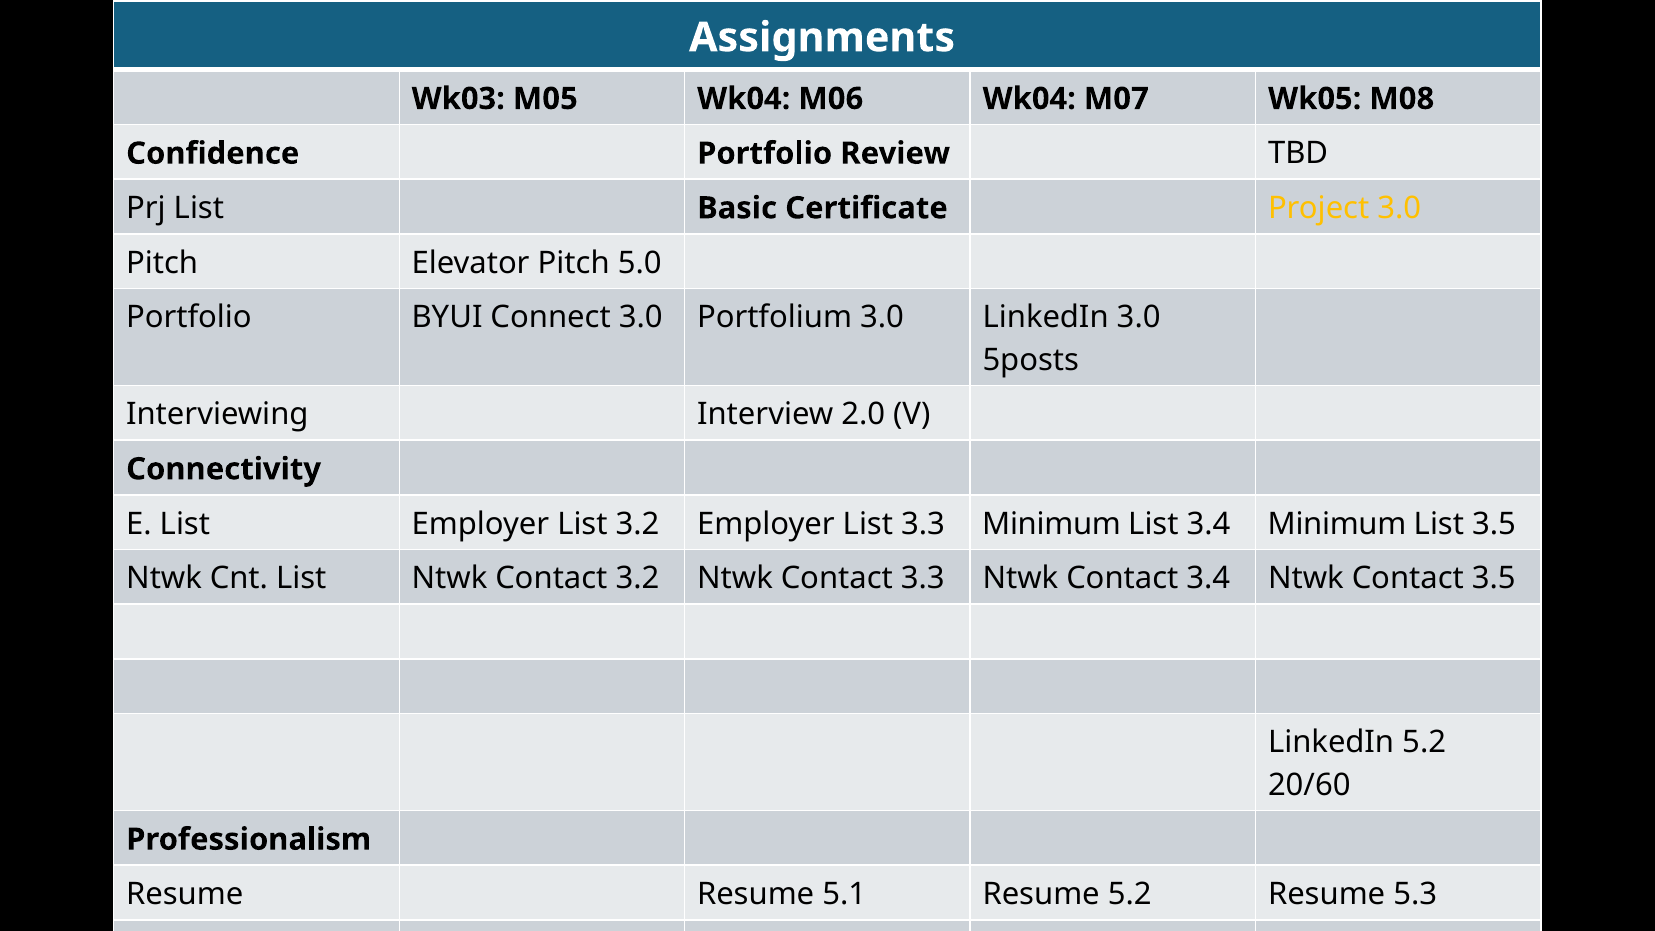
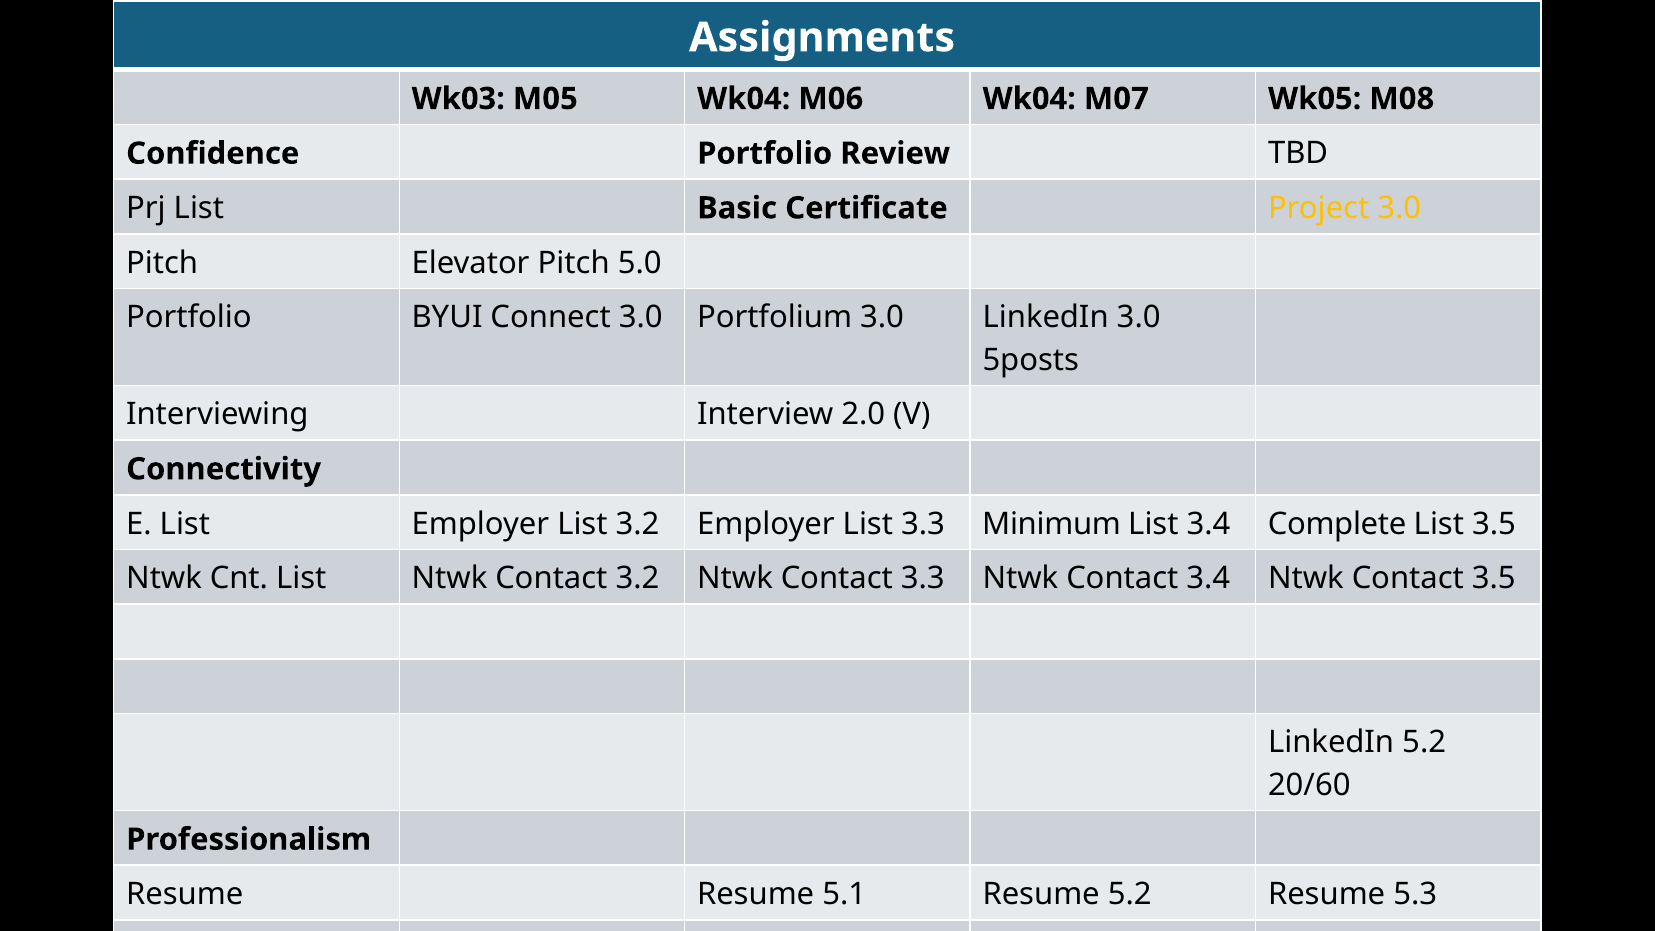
3.4 Minimum: Minimum -> Complete
